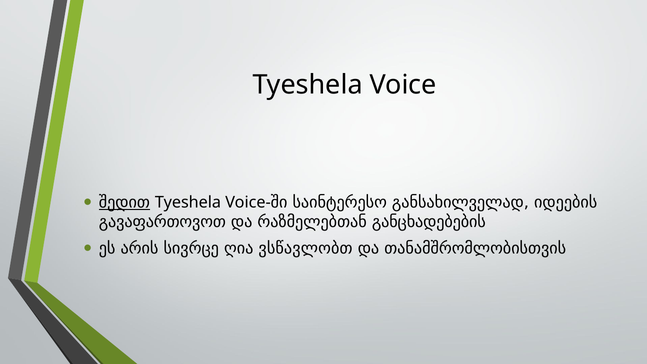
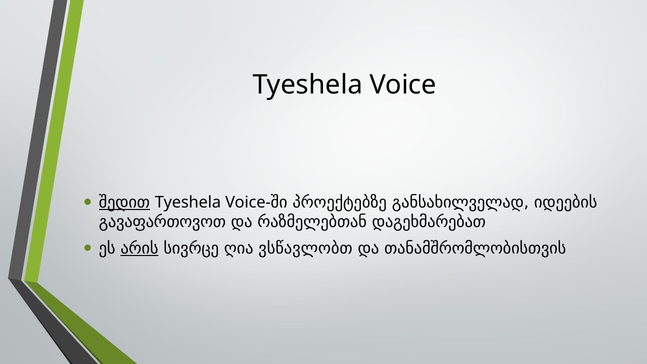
საინტერესო: საინტერესო -> პროექტებზე
განცხადებების: განცხადებების -> დაგეხმარებათ
არის underline: none -> present
